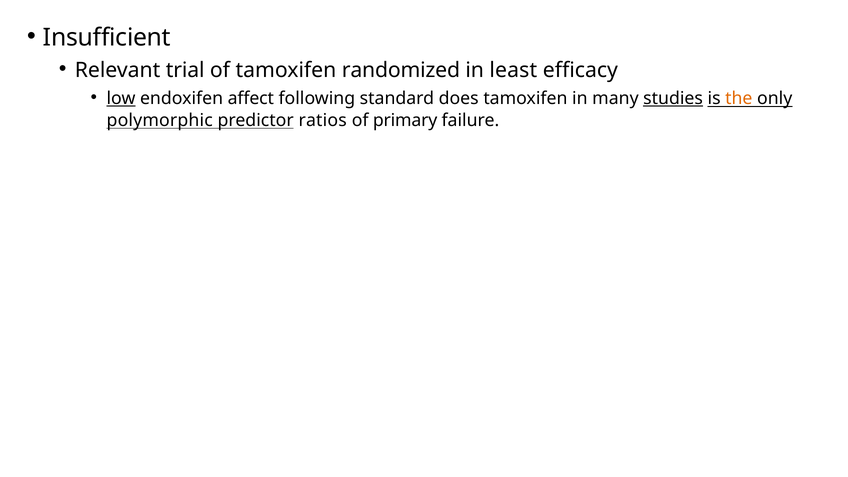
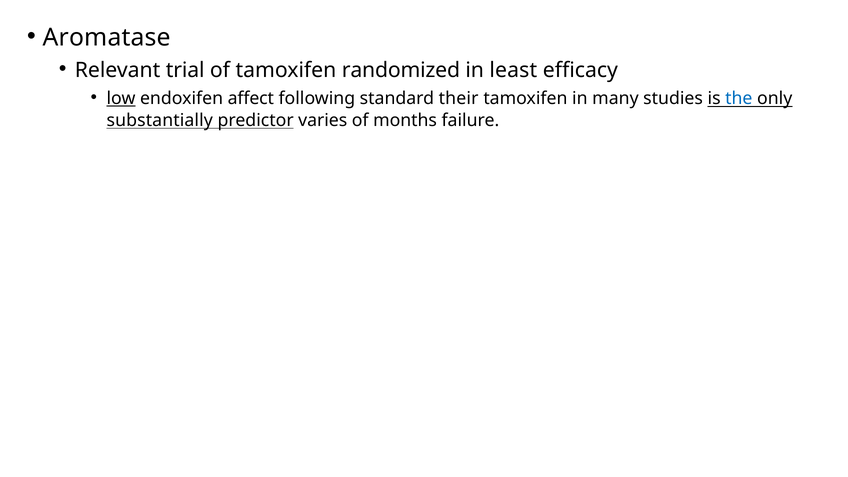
Insufficient: Insufficient -> Aromatase
does: does -> their
studies underline: present -> none
the colour: orange -> blue
polymorphic: polymorphic -> substantially
ratios: ratios -> varies
primary: primary -> months
